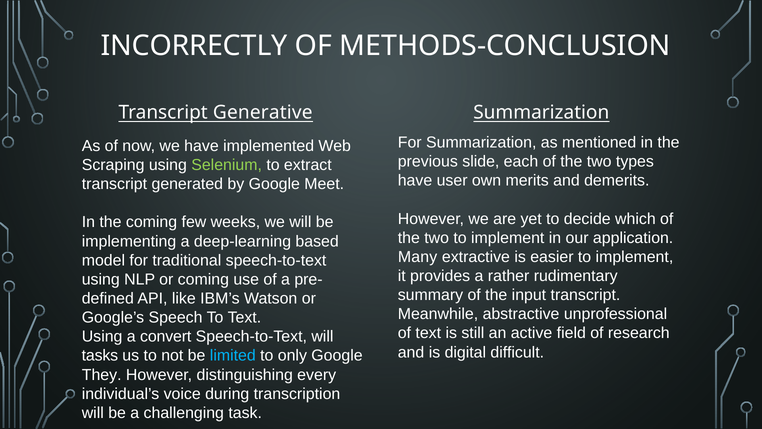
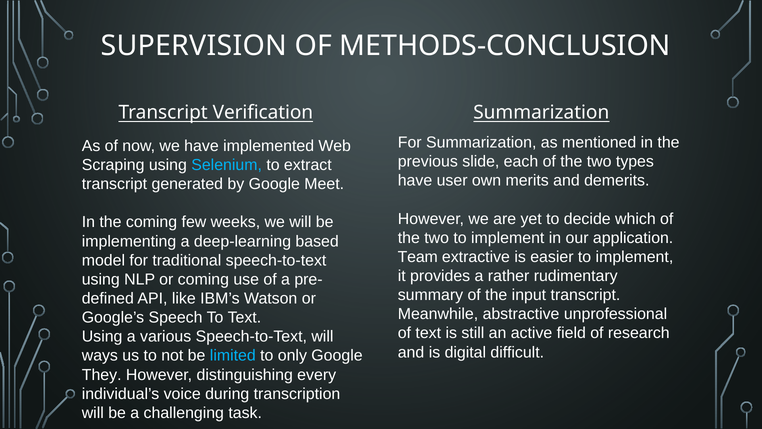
INCORRECTLY: INCORRECTLY -> SUPERVISION
Generative: Generative -> Verification
Selenium colour: light green -> light blue
Many: Many -> Team
convert: convert -> various
tasks: tasks -> ways
